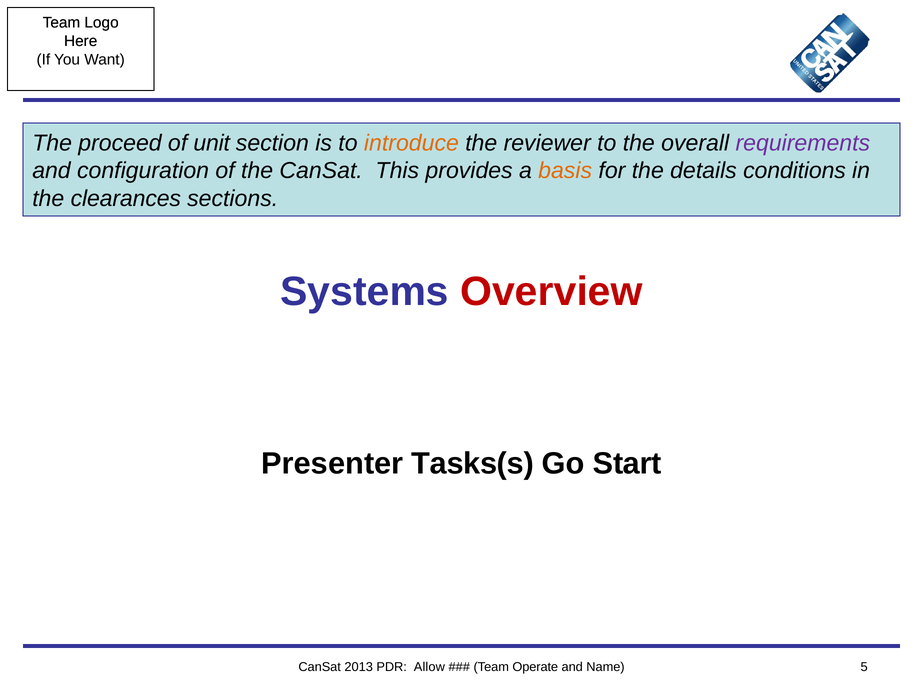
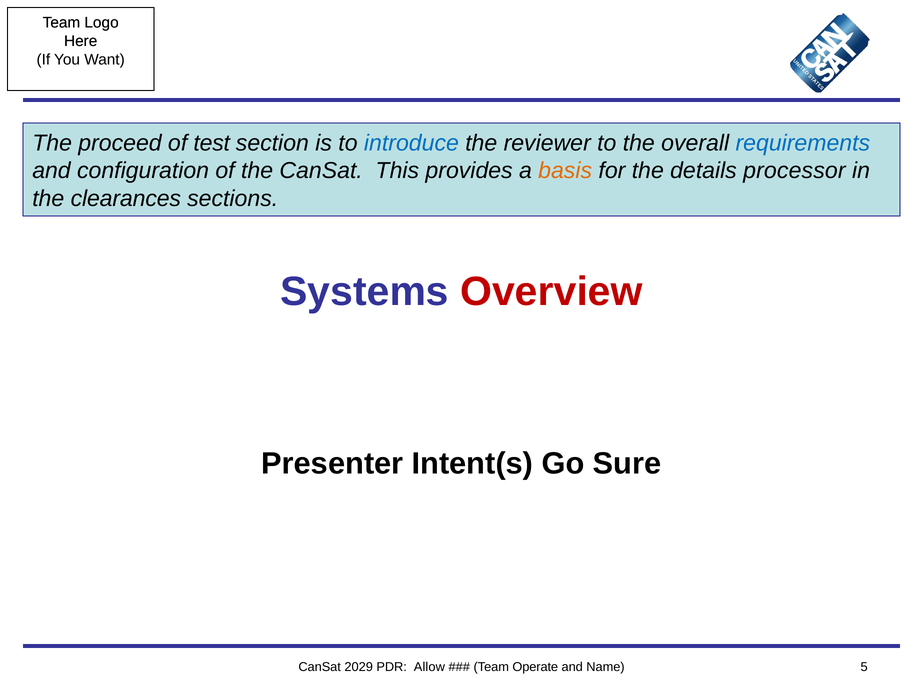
unit: unit -> test
introduce colour: orange -> blue
requirements colour: purple -> blue
conditions: conditions -> processor
Tasks(s: Tasks(s -> Intent(s
Start: Start -> Sure
2013: 2013 -> 2029
